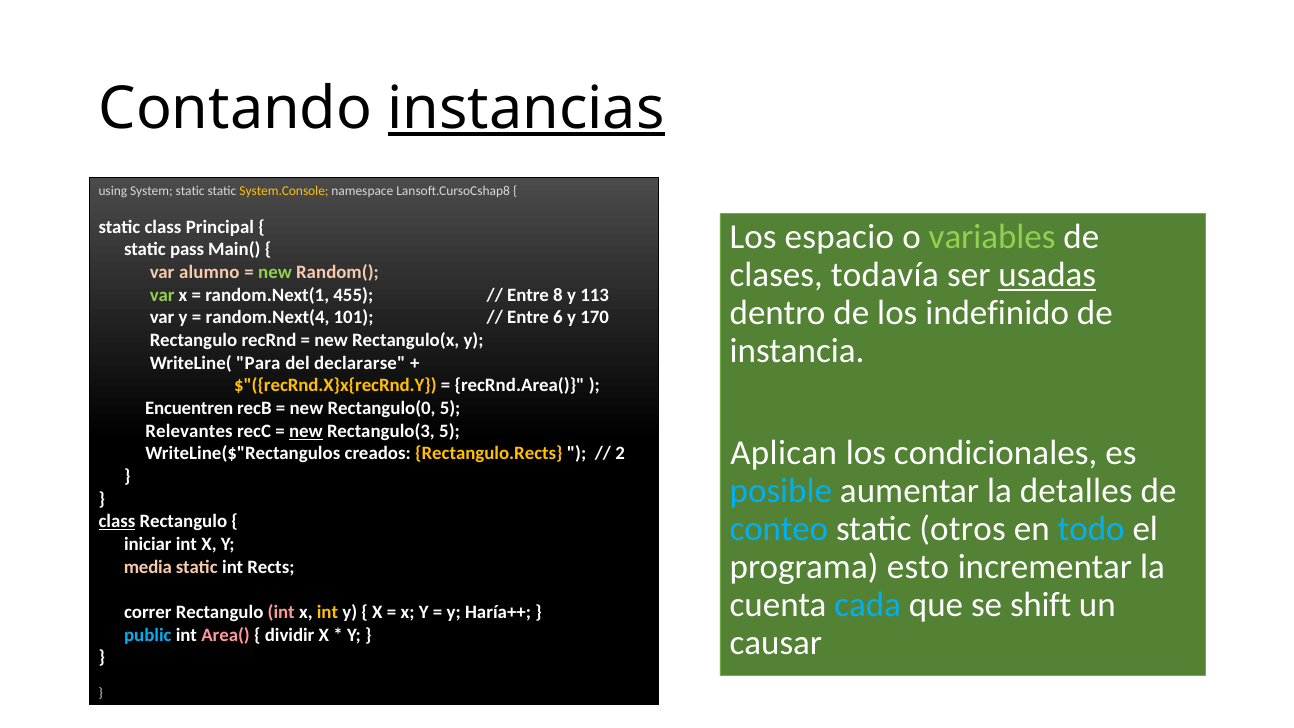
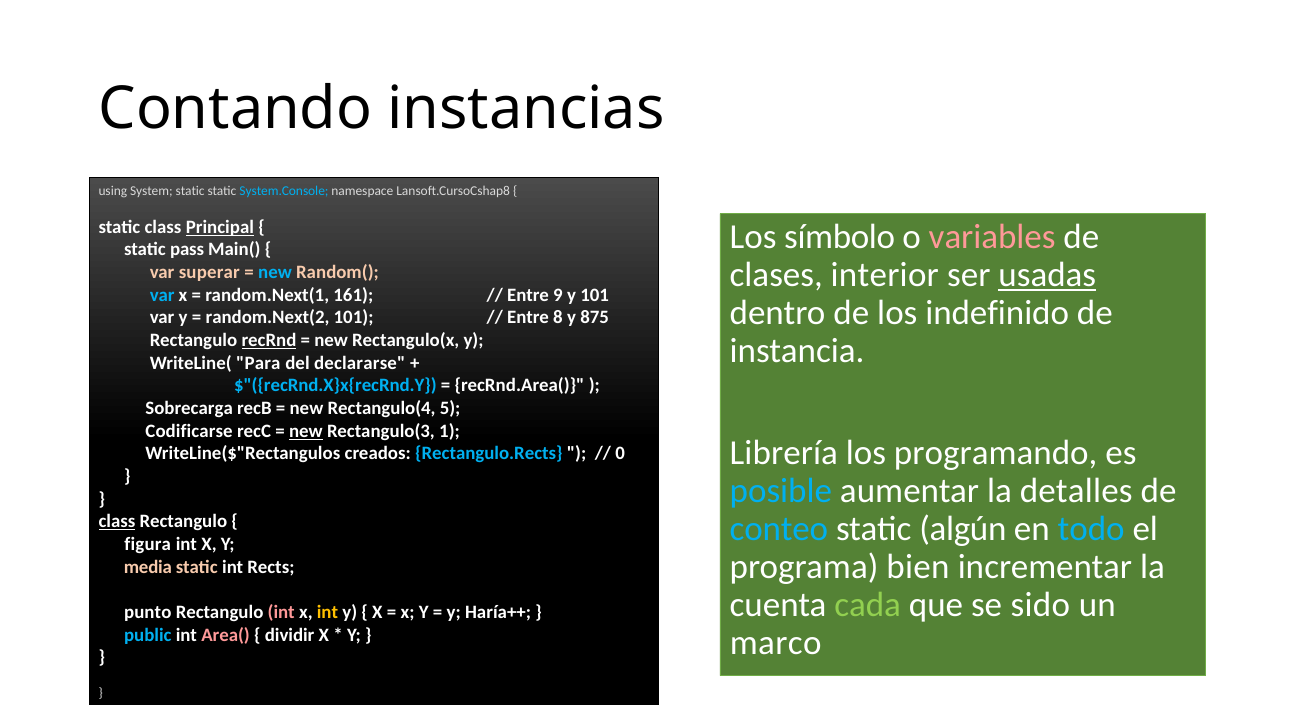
instancias underline: present -> none
System.Console colour: yellow -> light blue
Principal underline: none -> present
espacio: espacio -> símbolo
variables colour: light green -> pink
todavía: todavía -> interior
alumno: alumno -> superar
new at (275, 272) colour: light green -> light blue
var at (162, 295) colour: light green -> light blue
455: 455 -> 161
8: 8 -> 9
y 113: 113 -> 101
random.Next(4: random.Next(4 -> random.Next(2
6: 6 -> 8
170: 170 -> 875
recRnd underline: none -> present
$"({recRnd.X}x{recRnd.Y colour: yellow -> light blue
Encuentren: Encuentren -> Sobrecarga
Rectangulo(0: Rectangulo(0 -> Rectangulo(4
Relevantes: Relevantes -> Codificarse
Rectangulo(3 5: 5 -> 1
Aplican: Aplican -> Librería
condicionales: condicionales -> programando
Rectangulo.Rects colour: yellow -> light blue
2: 2 -> 0
otros: otros -> algún
iniciar: iniciar -> figura
esto: esto -> bien
cada colour: light blue -> light green
shift: shift -> sido
correr: correr -> punto
causar: causar -> marco
